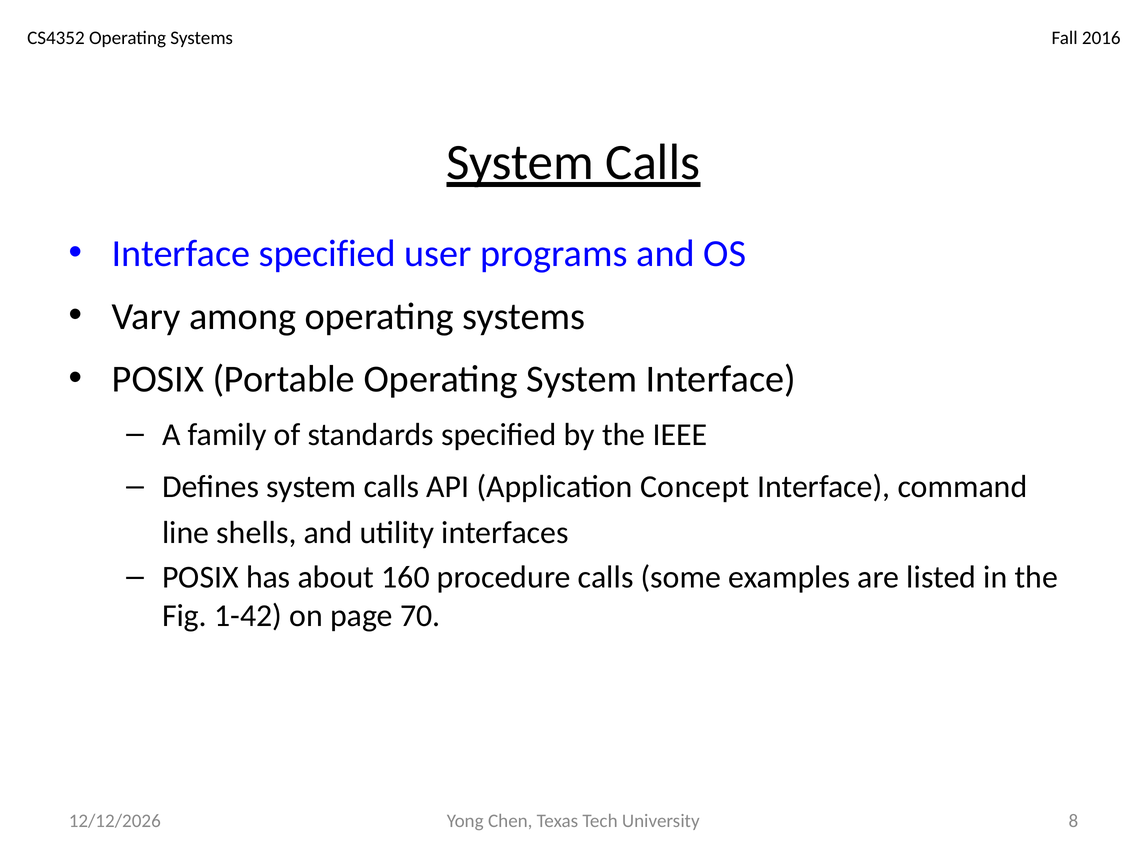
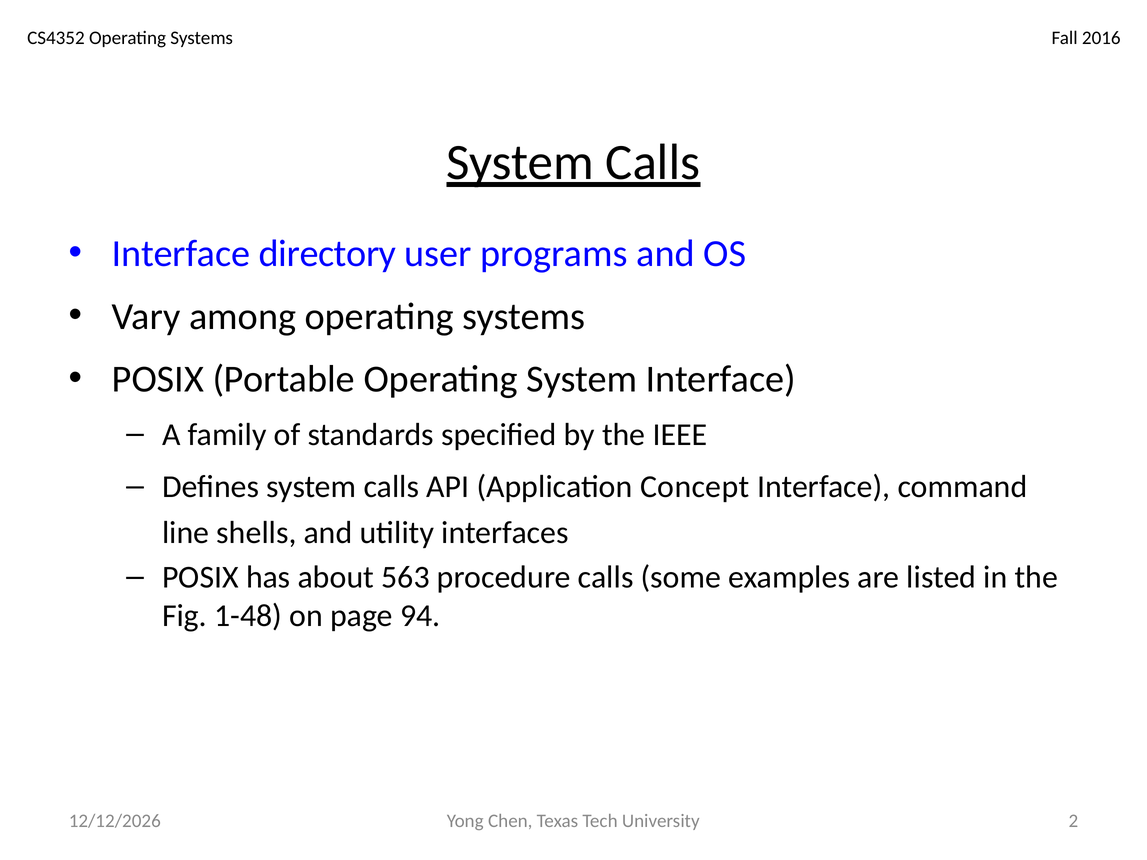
Interface specified: specified -> directory
160: 160 -> 563
1-42: 1-42 -> 1-48
70: 70 -> 94
8: 8 -> 2
